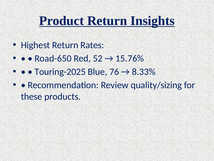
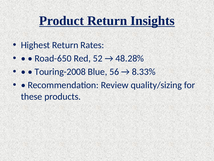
15.76%: 15.76% -> 48.28%
Touring-2025: Touring-2025 -> Touring-2008
76: 76 -> 56
